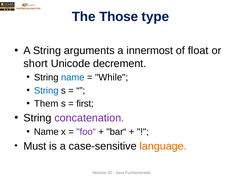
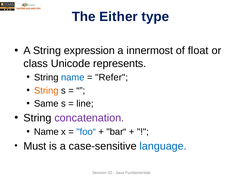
Those: Those -> Either
arguments: arguments -> expression
short: short -> class
decrement: decrement -> represents
While: While -> Refer
String at (46, 90) colour: blue -> orange
Them: Them -> Same
first: first -> line
foo“ colour: purple -> blue
language colour: orange -> blue
